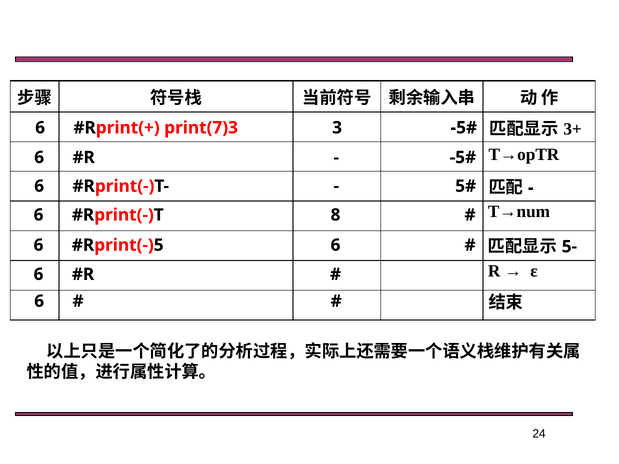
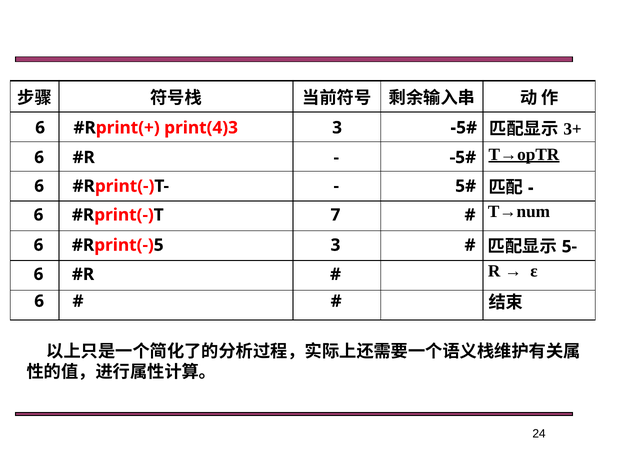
print(7)3: print(7)3 -> print(4)3
T→opTR underline: none -> present
8: 8 -> 7
6 at (336, 245): 6 -> 3
